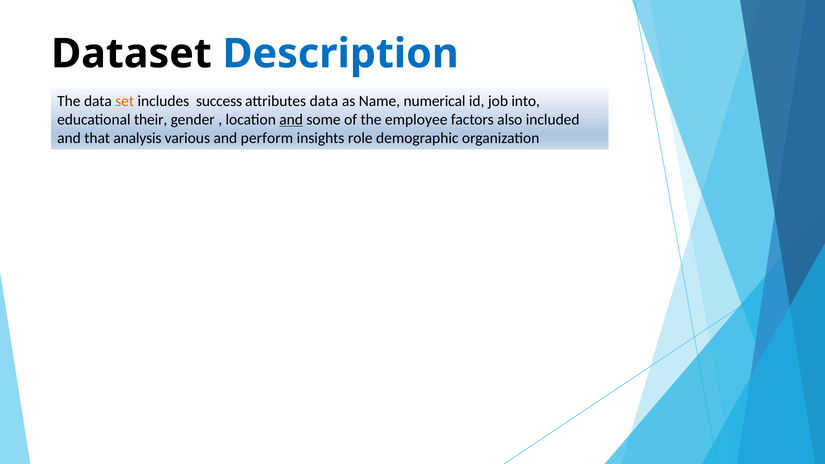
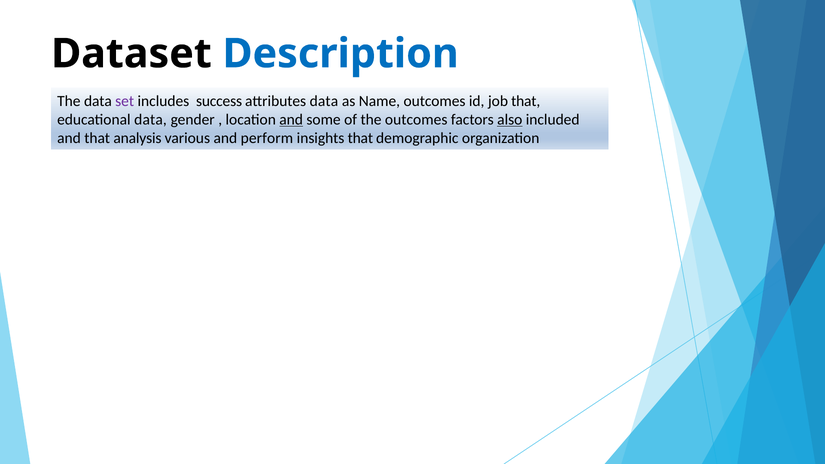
set colour: orange -> purple
Name numerical: numerical -> outcomes
job into: into -> that
educational their: their -> data
the employee: employee -> outcomes
also underline: none -> present
insights role: role -> that
